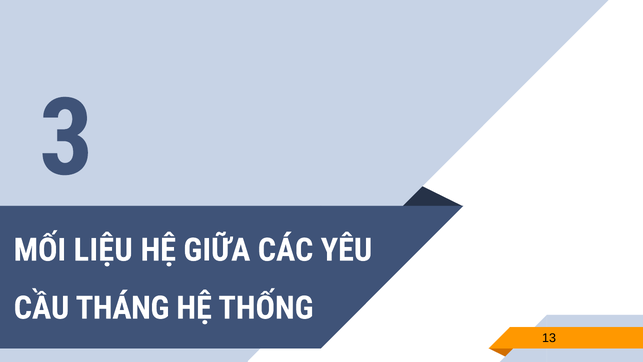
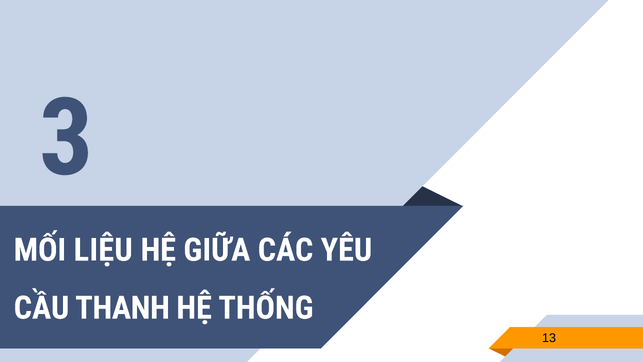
THÁNG: THÁNG -> THANH
